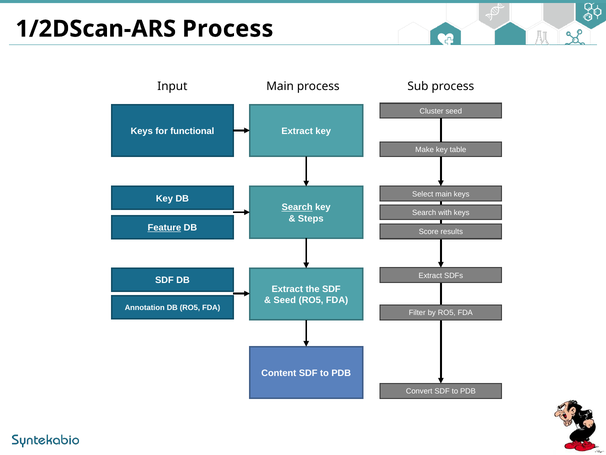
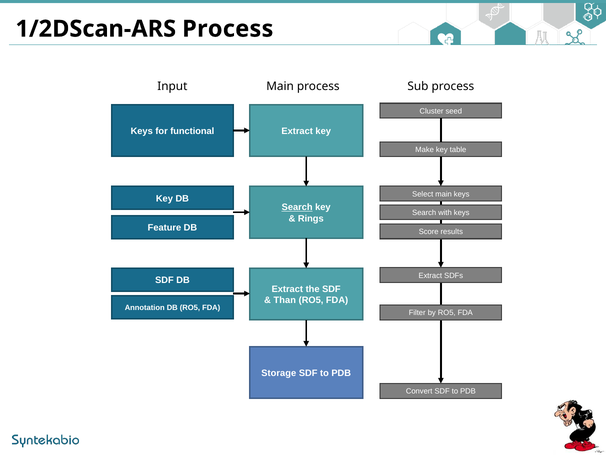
Steps: Steps -> Rings
Feature underline: present -> none
Seed at (285, 300): Seed -> Than
Content: Content -> Storage
